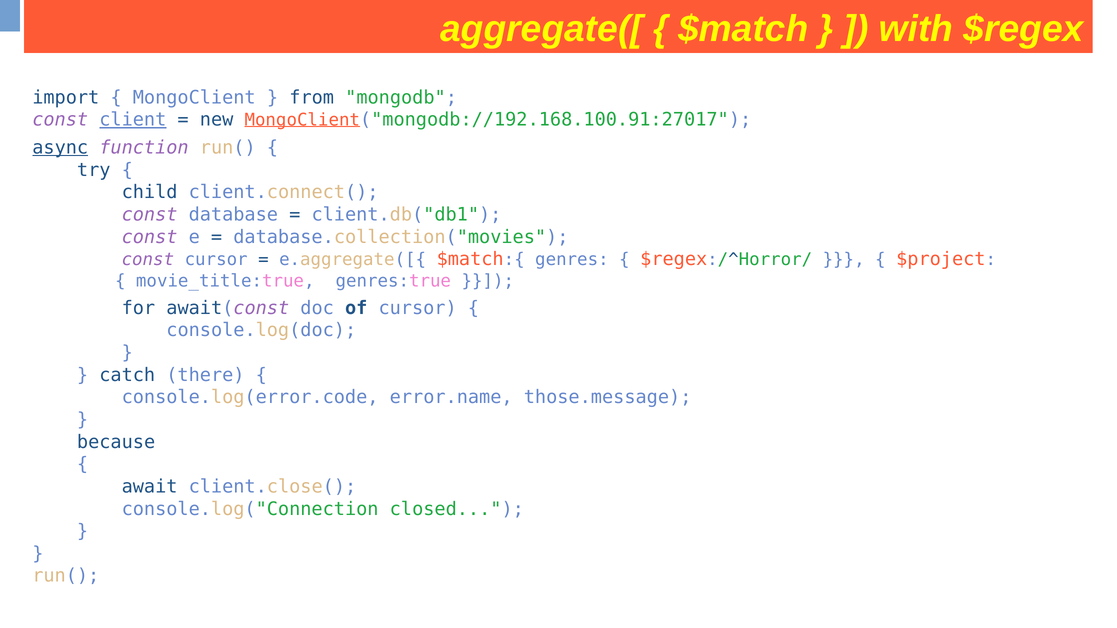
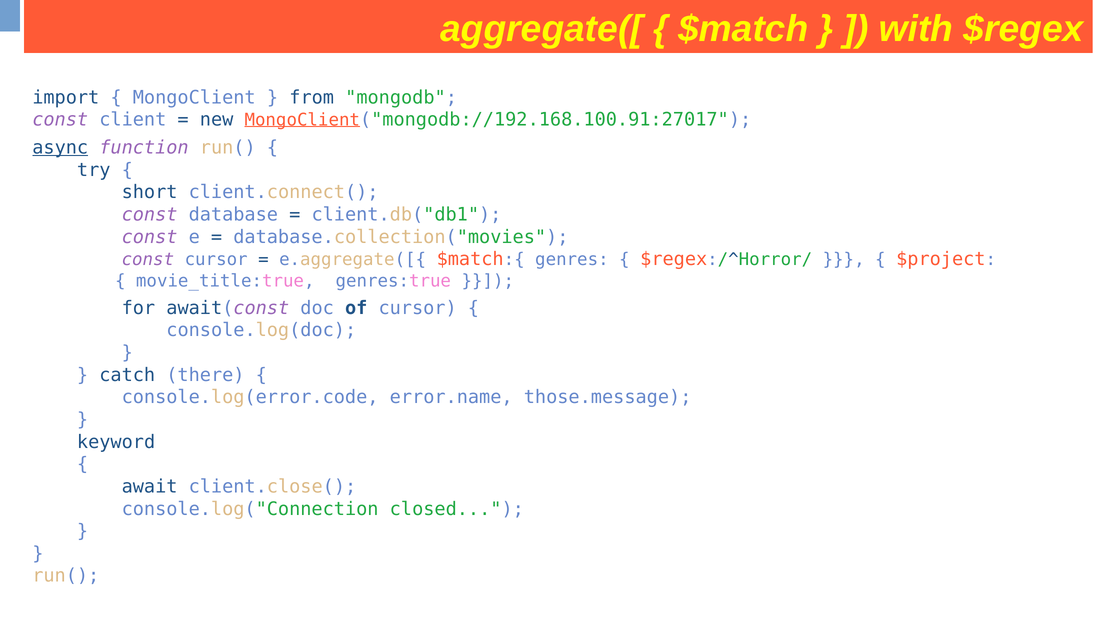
client underline: present -> none
child: child -> short
because: because -> keyword
